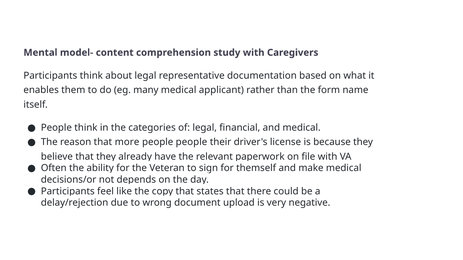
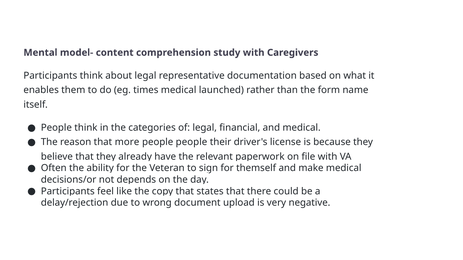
many: many -> times
applicant: applicant -> launched
